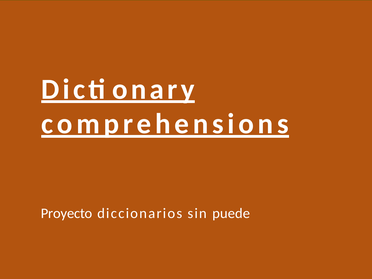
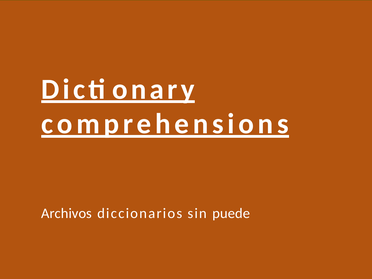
Proyecto: Proyecto -> Archivos
